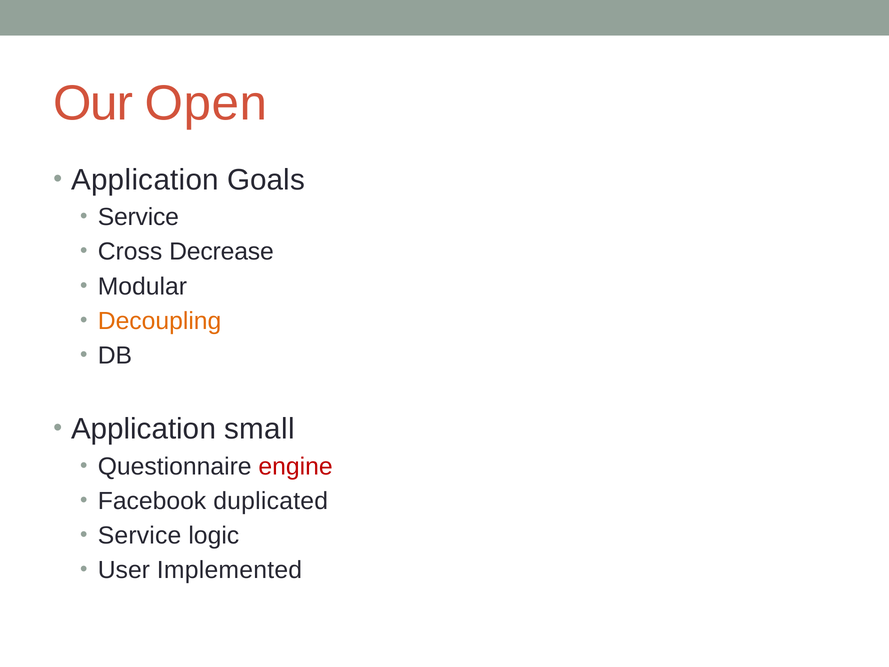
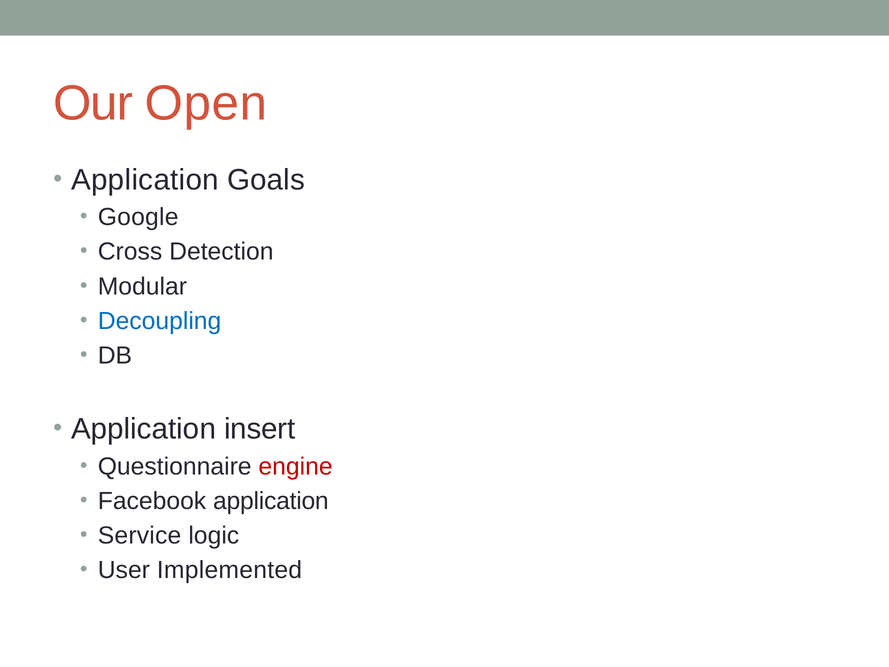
Service at (138, 217): Service -> Google
Decrease: Decrease -> Detection
Decoupling colour: orange -> blue
small: small -> insert
Facebook duplicated: duplicated -> application
